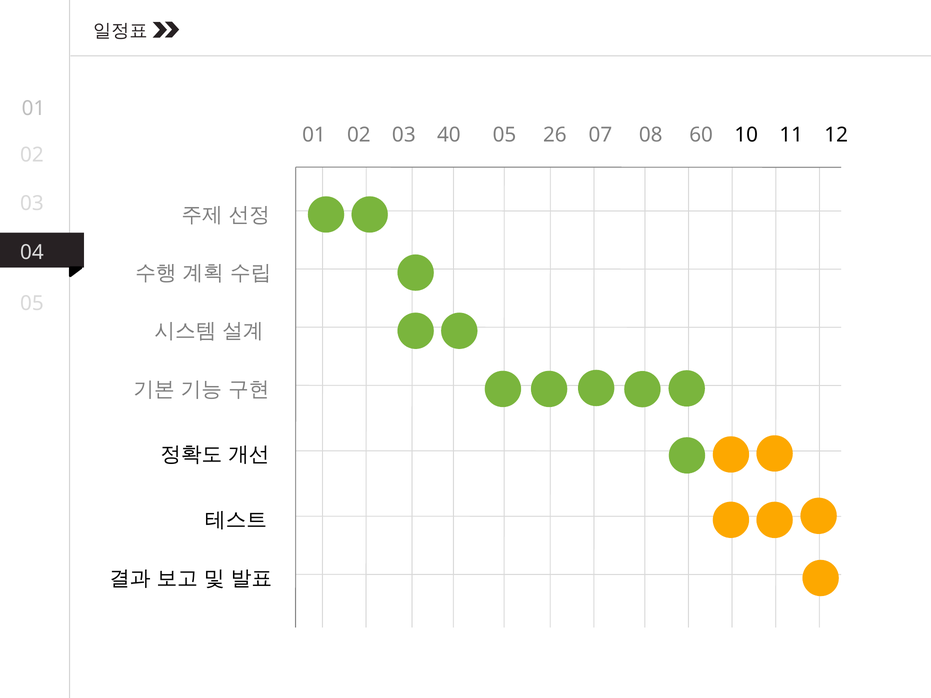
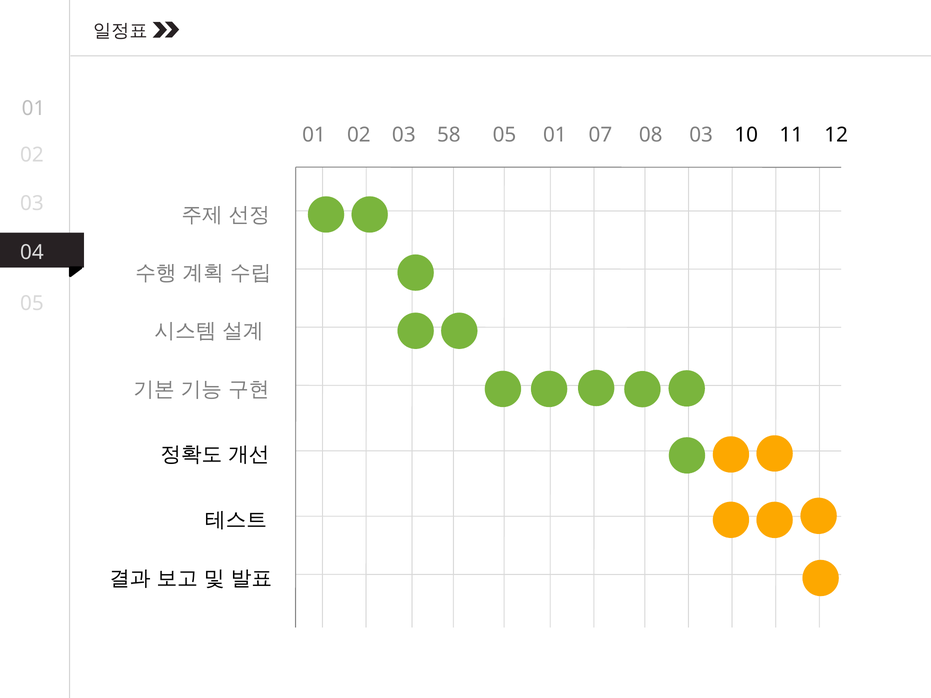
40: 40 -> 58
05 26: 26 -> 01
08 60: 60 -> 03
